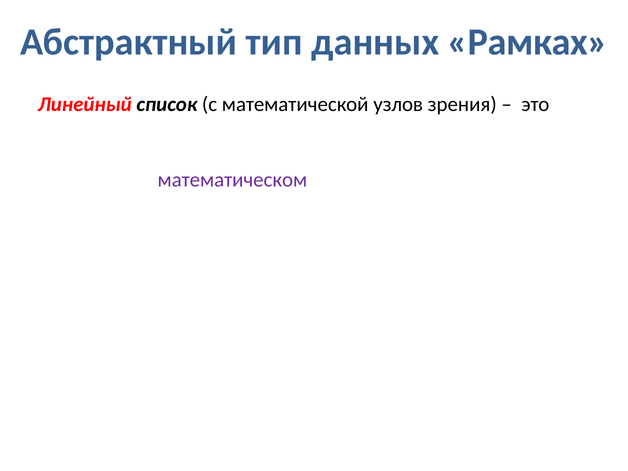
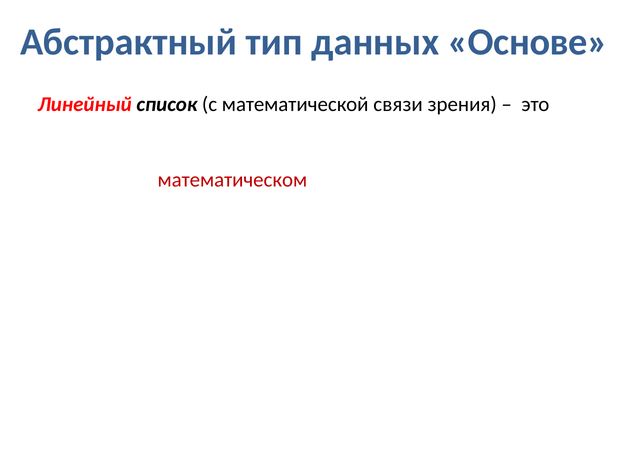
Рамках: Рамках -> Основе
математической узлов: узлов -> связи
математическом colour: purple -> red
